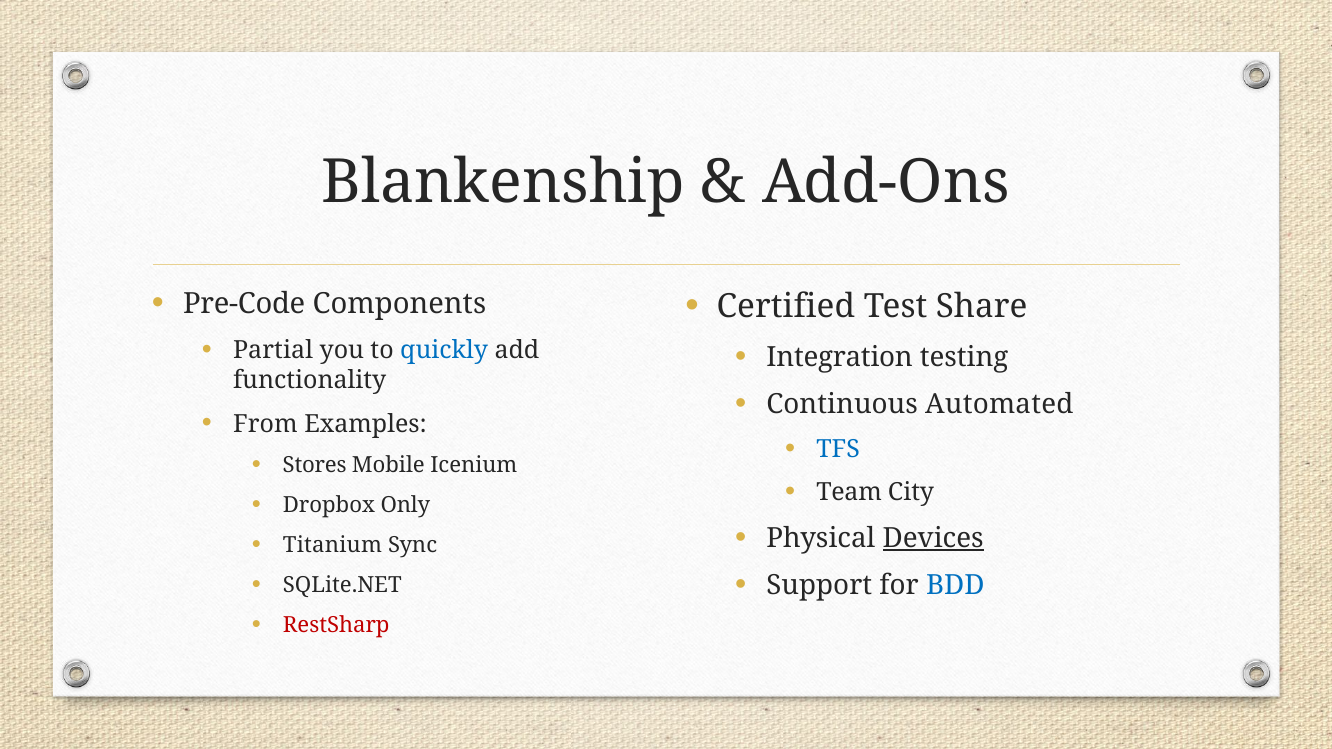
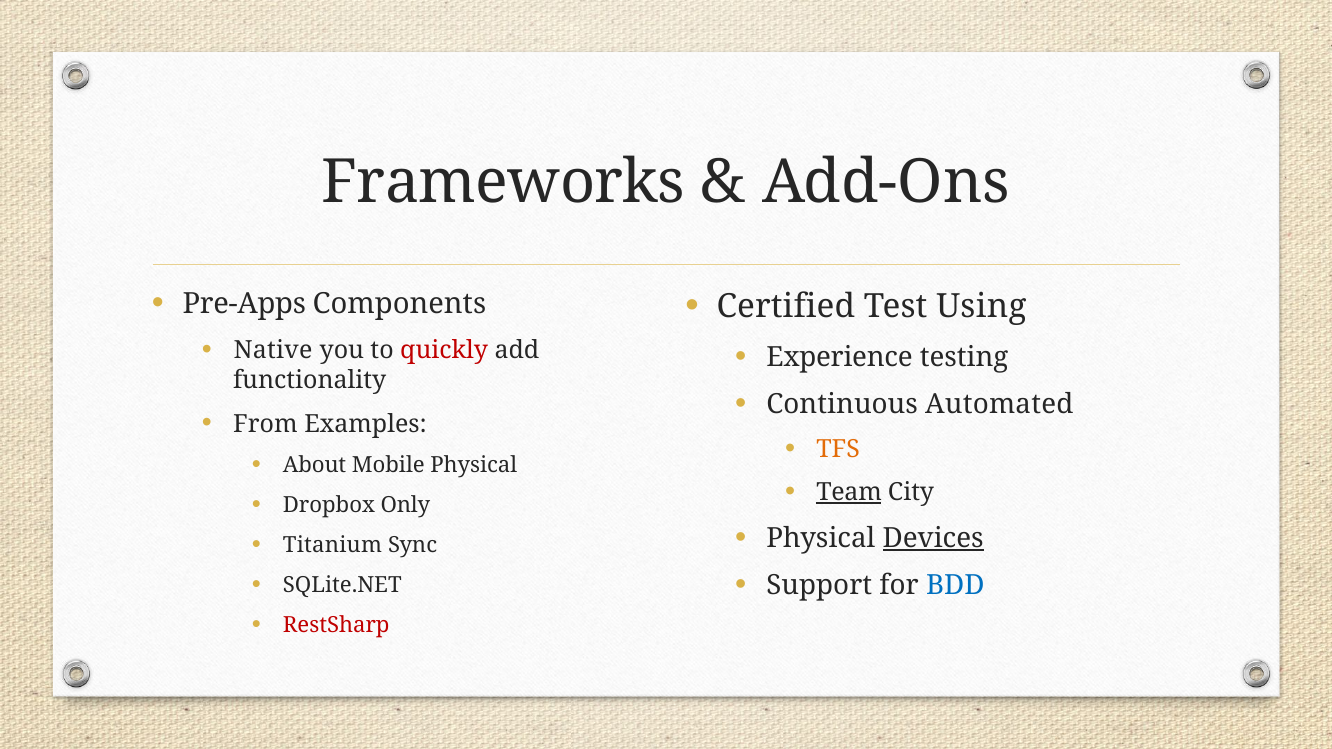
Blankenship: Blankenship -> Frameworks
Pre-Code: Pre-Code -> Pre-Apps
Share: Share -> Using
Partial: Partial -> Native
quickly colour: blue -> red
Integration: Integration -> Experience
TFS colour: blue -> orange
Stores: Stores -> About
Mobile Icenium: Icenium -> Physical
Team underline: none -> present
